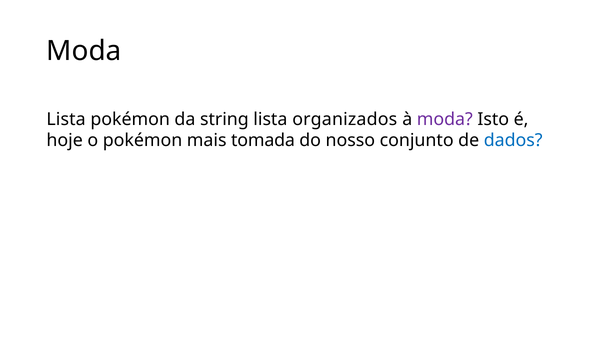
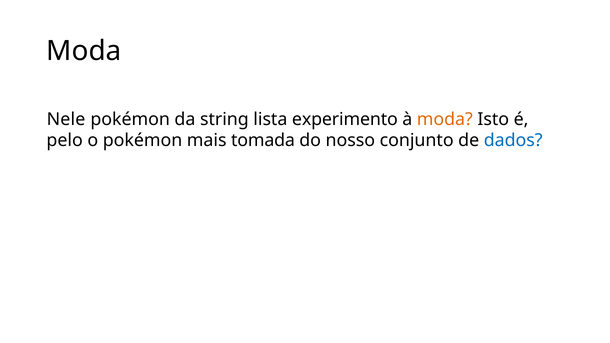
Lista at (66, 119): Lista -> Nele
organizados: organizados -> experimento
moda at (445, 119) colour: purple -> orange
hoje: hoje -> pelo
